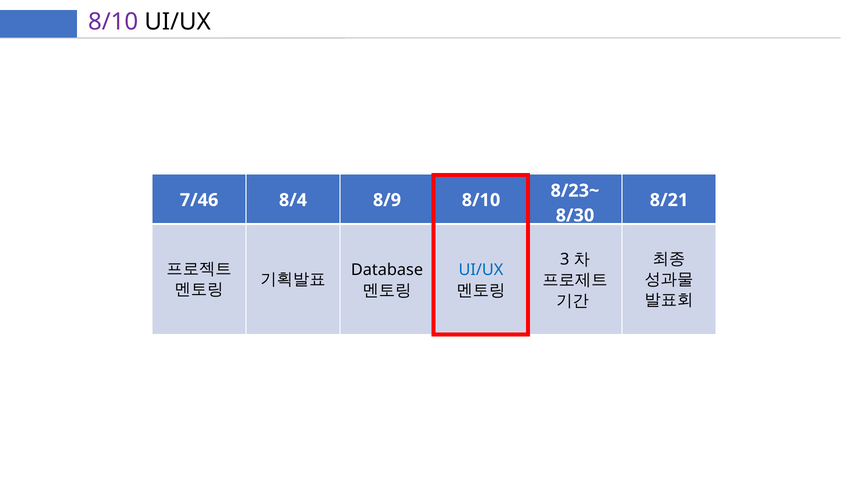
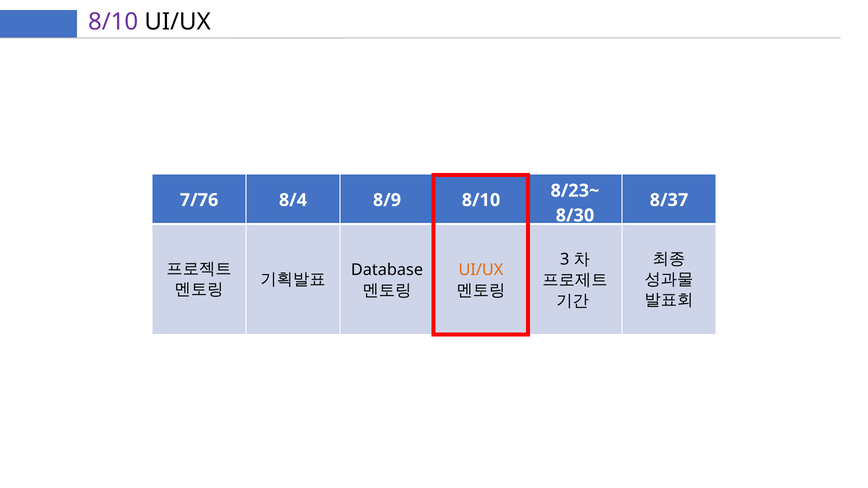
7/46: 7/46 -> 7/76
8/21: 8/21 -> 8/37
UI/UX at (481, 270) colour: blue -> orange
